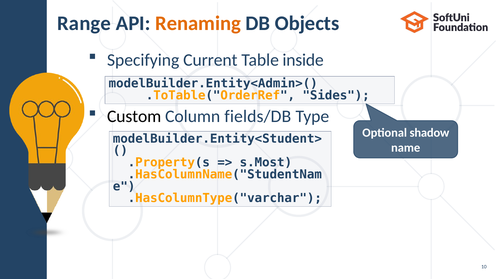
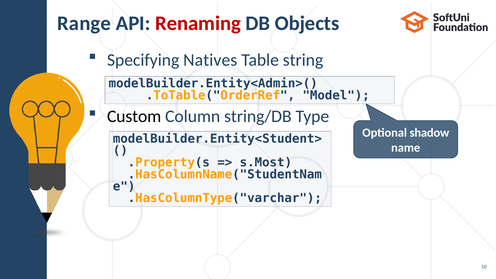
Renaming colour: orange -> red
Current: Current -> Natives
inside: inside -> string
Sides: Sides -> Model
fields/DB: fields/DB -> string/DB
